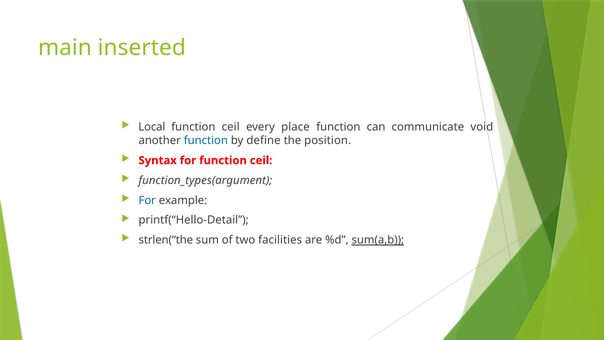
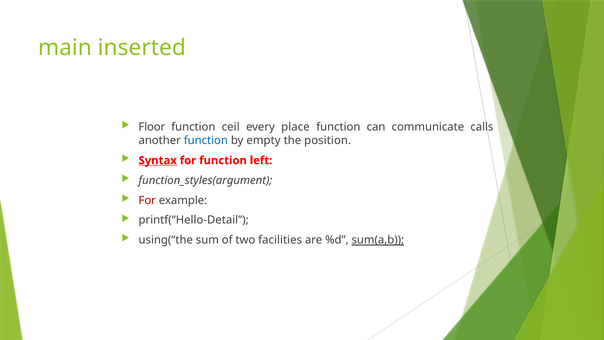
Local: Local -> Floor
void: void -> calls
define: define -> empty
Syntax underline: none -> present
for function ceil: ceil -> left
function_types(argument: function_types(argument -> function_styles(argument
For at (147, 200) colour: blue -> red
strlen(“the: strlen(“the -> using(“the
